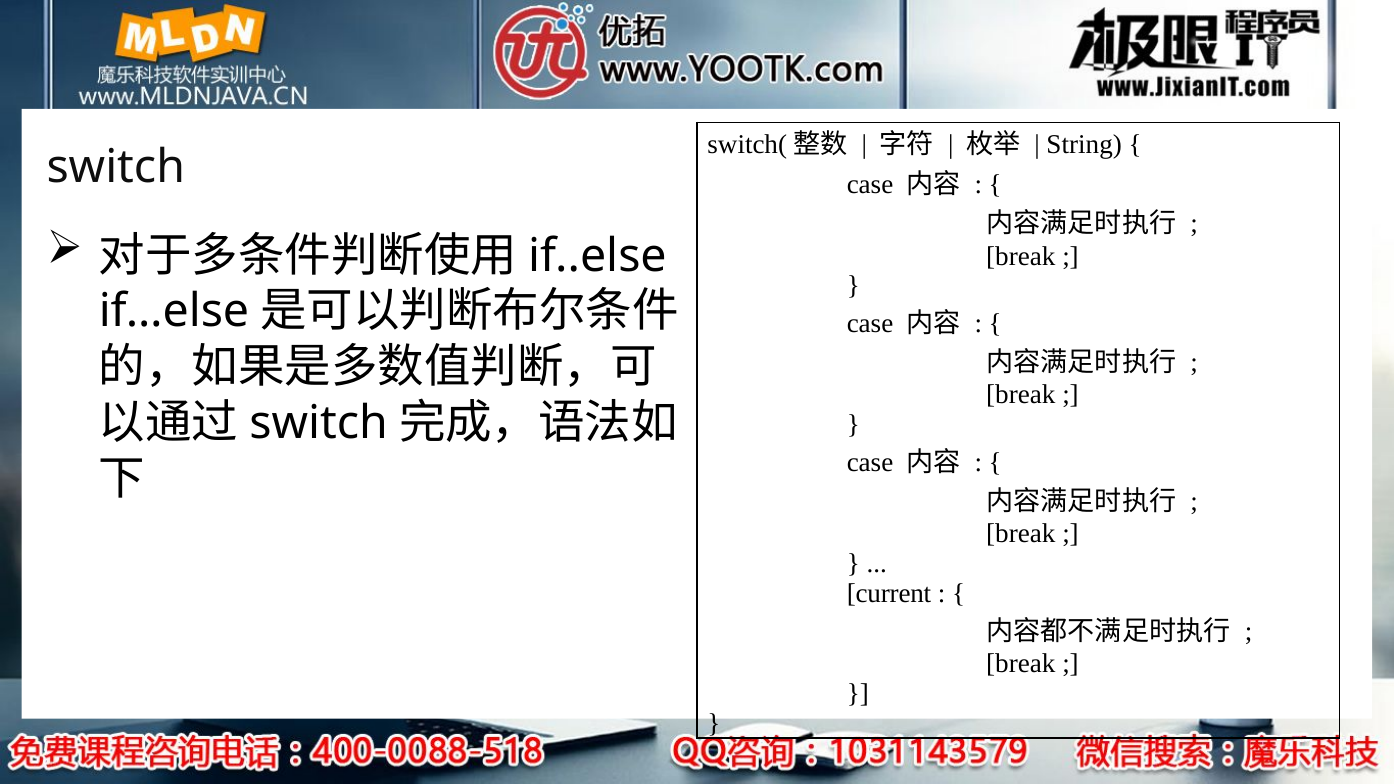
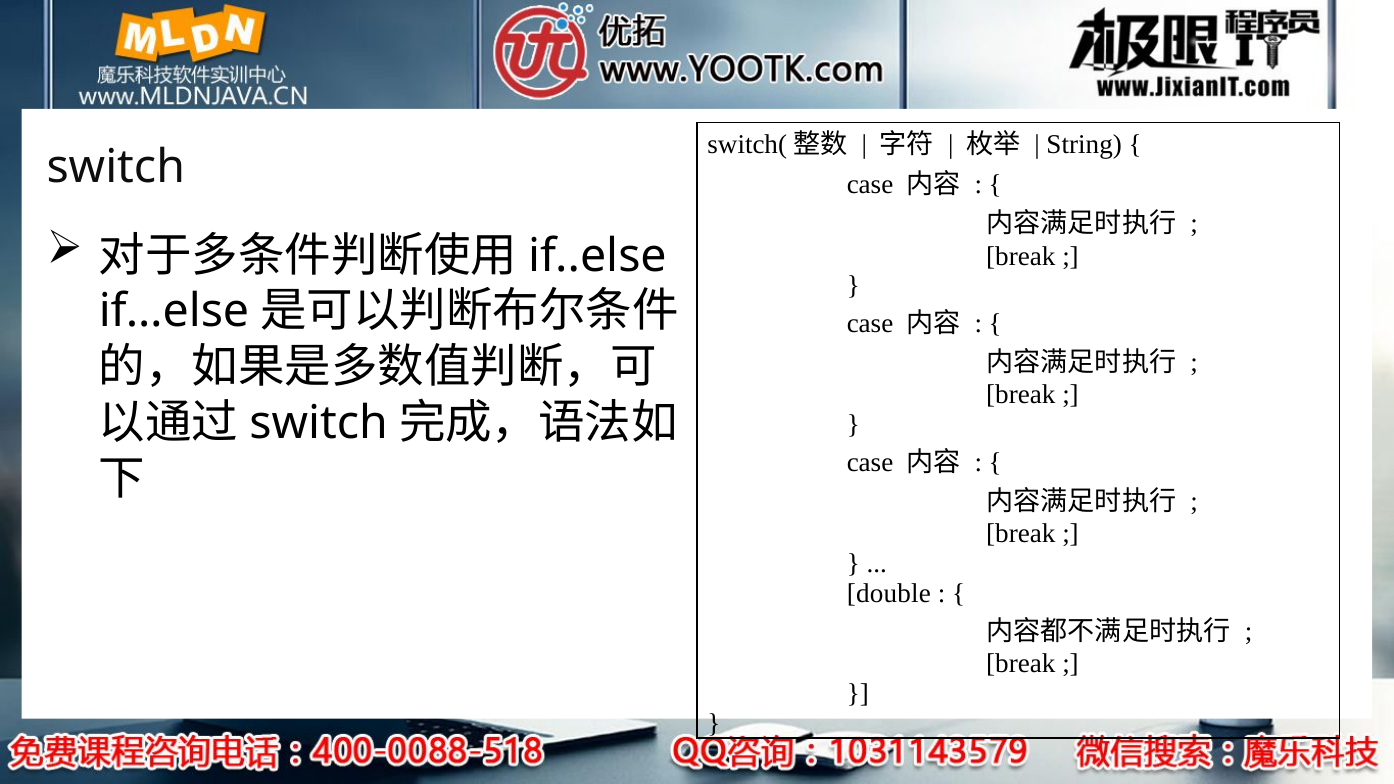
current: current -> double
